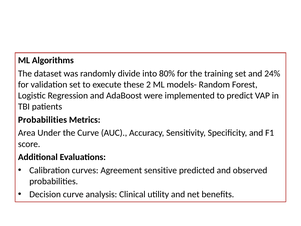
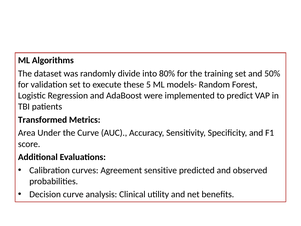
24%: 24% -> 50%
2: 2 -> 5
Probabilities at (42, 120): Probabilities -> Transformed
